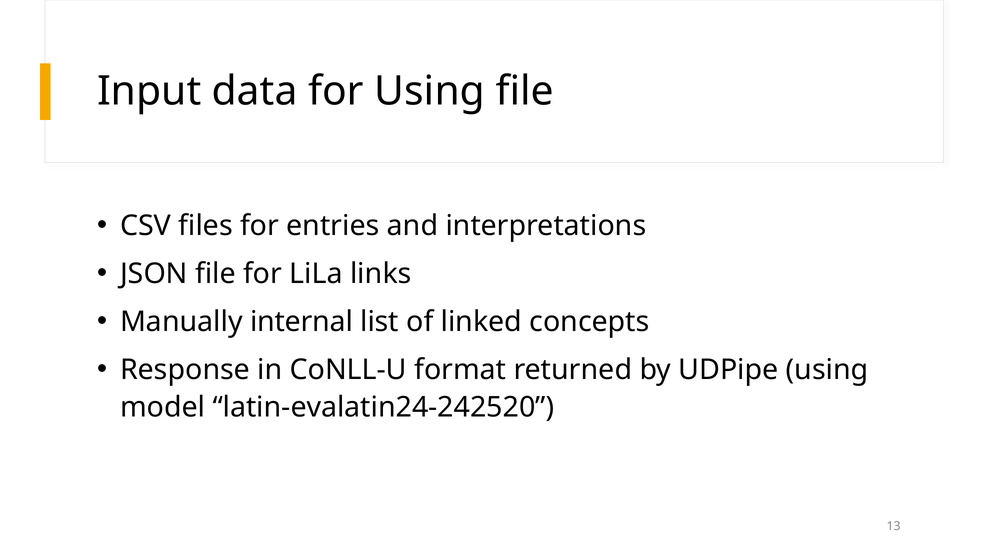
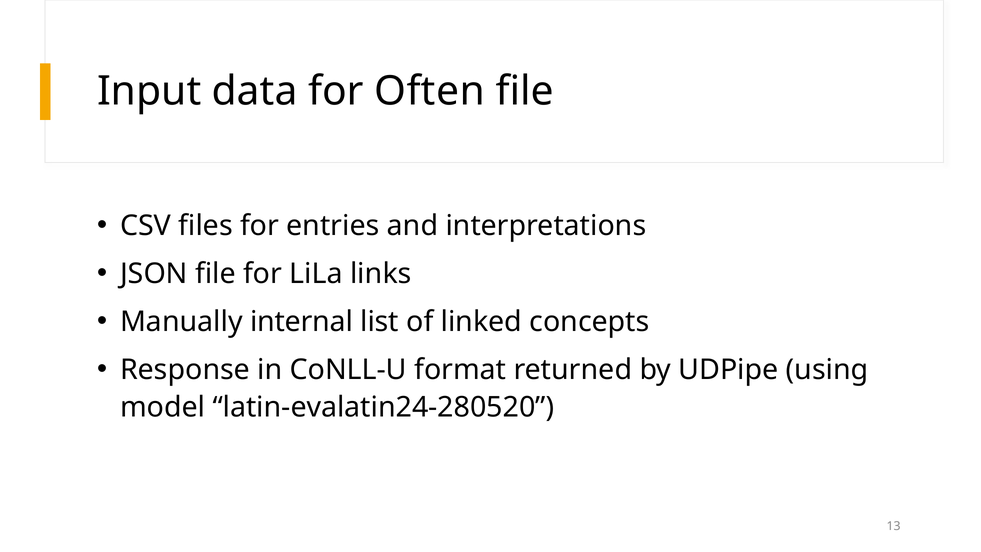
for Using: Using -> Often
latin-evalatin24-242520: latin-evalatin24-242520 -> latin-evalatin24-280520
